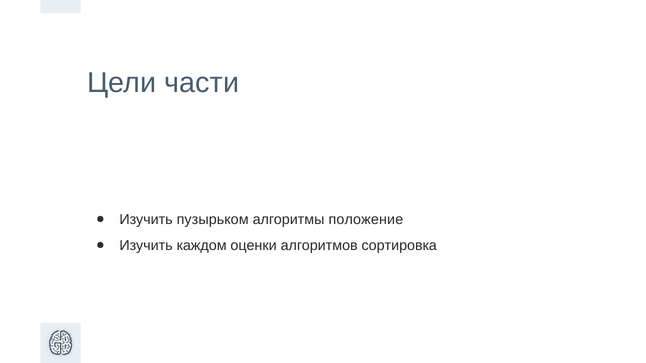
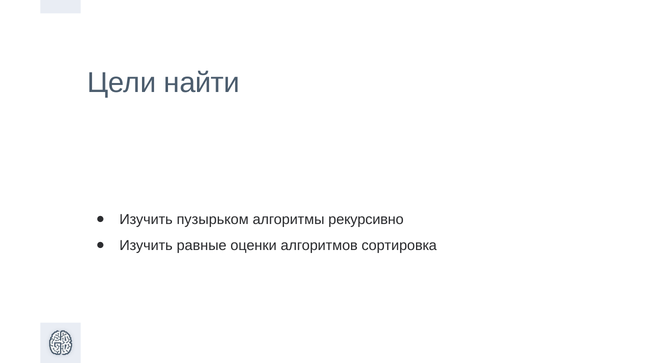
части: части -> найти
положение: положение -> рекурсивно
каждом: каждом -> равные
